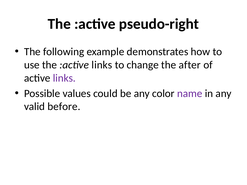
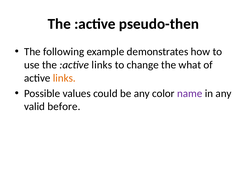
pseudo-right: pseudo-right -> pseudo-then
after: after -> what
links at (64, 78) colour: purple -> orange
